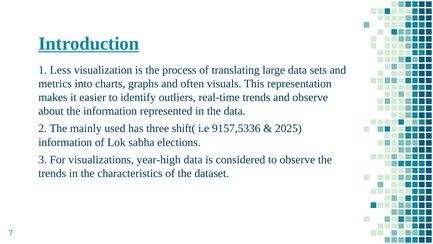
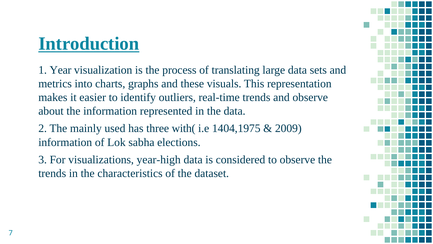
Less: Less -> Year
often: often -> these
shift(: shift( -> with(
9157,5336: 9157,5336 -> 1404,1975
2025: 2025 -> 2009
